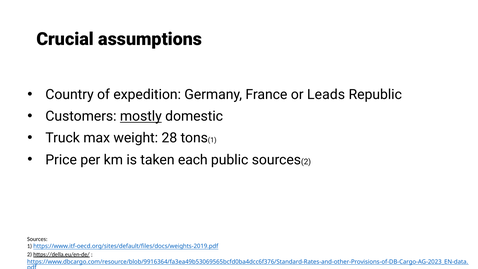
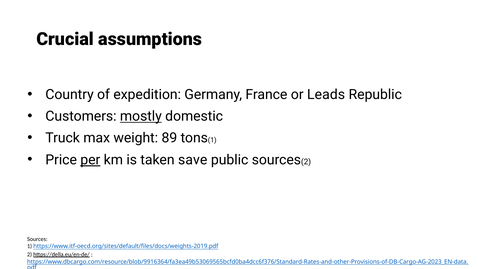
28: 28 -> 89
per underline: none -> present
each: each -> save
